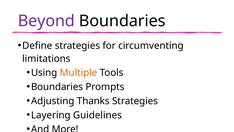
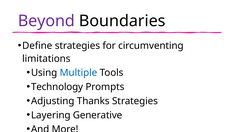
Multiple colour: orange -> blue
Boundaries at (57, 87): Boundaries -> Technology
Guidelines: Guidelines -> Generative
